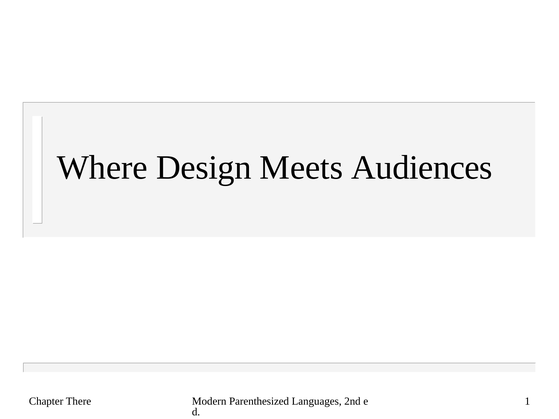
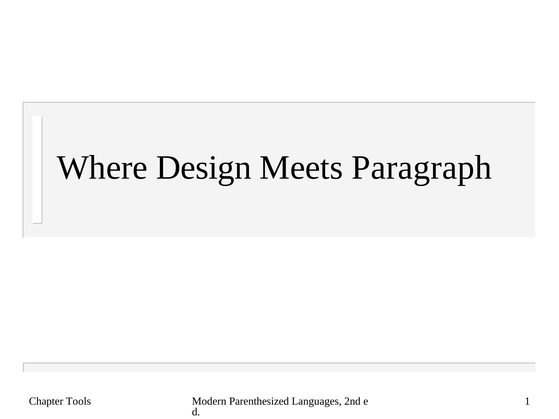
Audiences: Audiences -> Paragraph
There: There -> Tools
